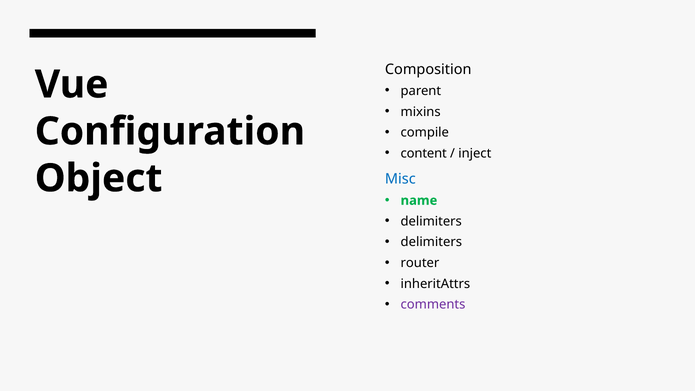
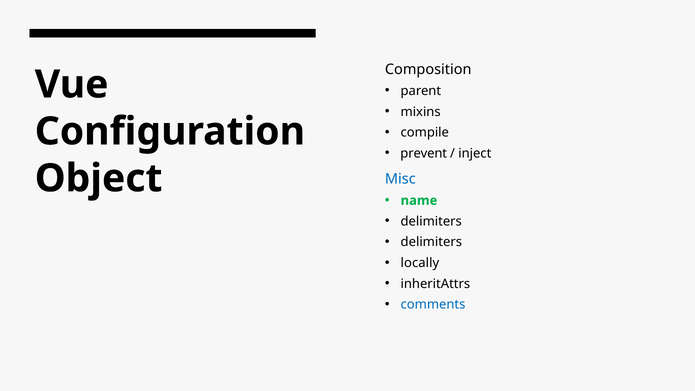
content: content -> prevent
router: router -> locally
comments colour: purple -> blue
